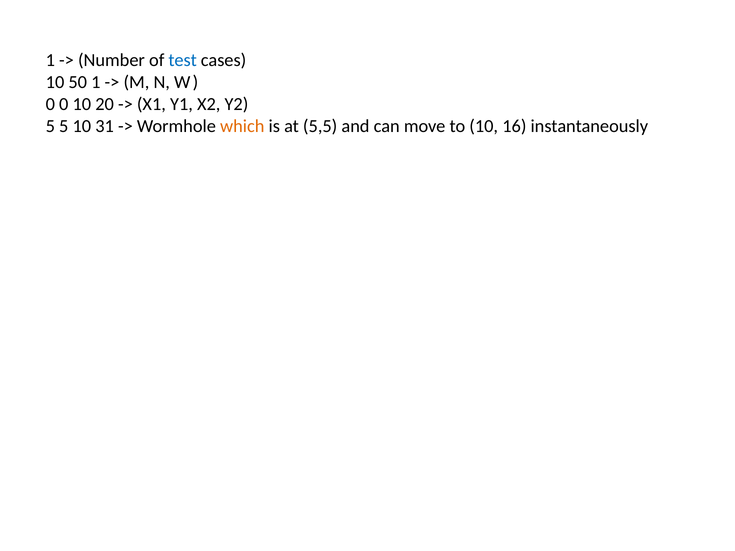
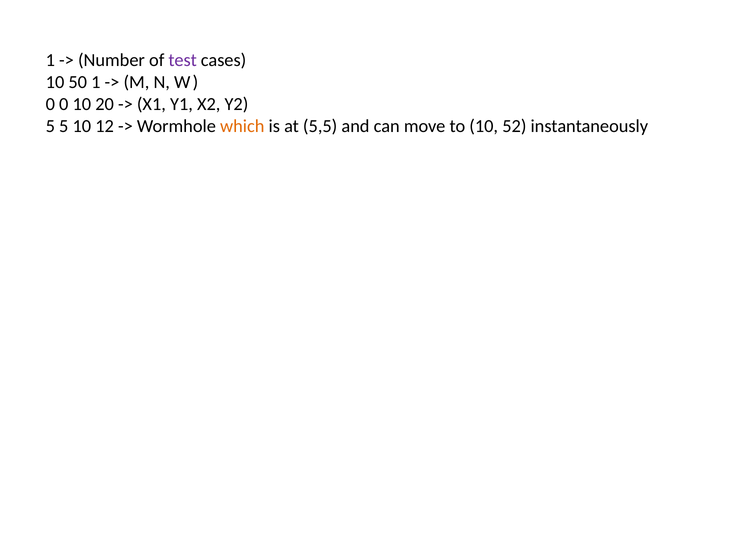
test colour: blue -> purple
31: 31 -> 12
16: 16 -> 52
